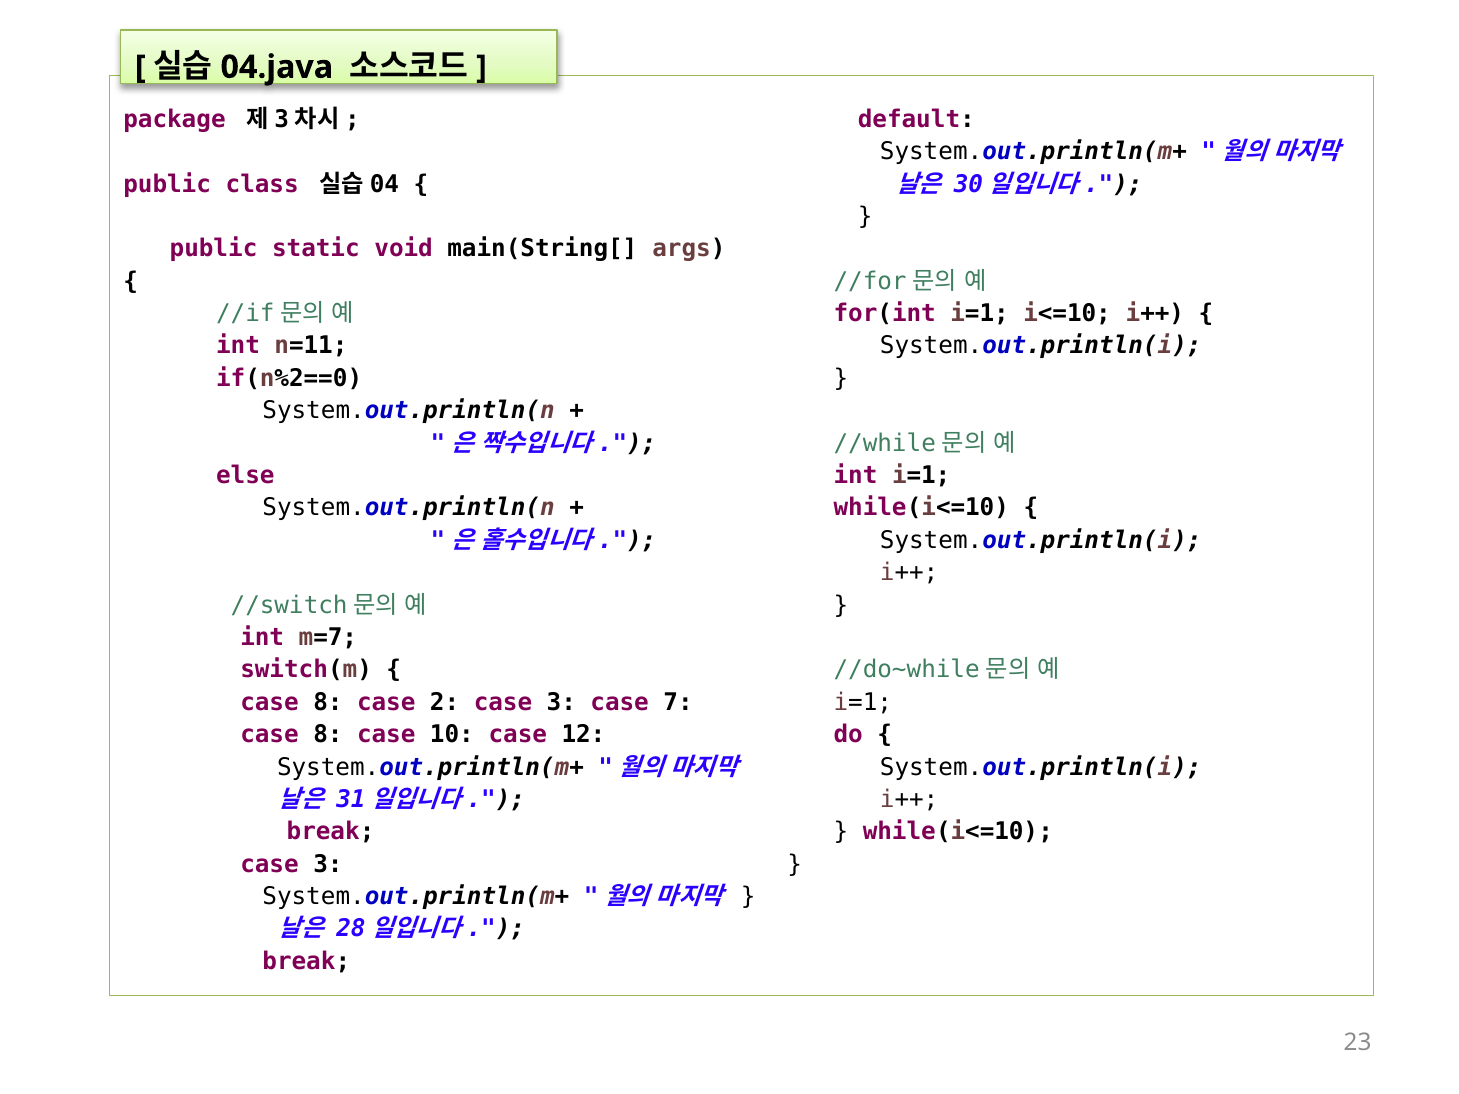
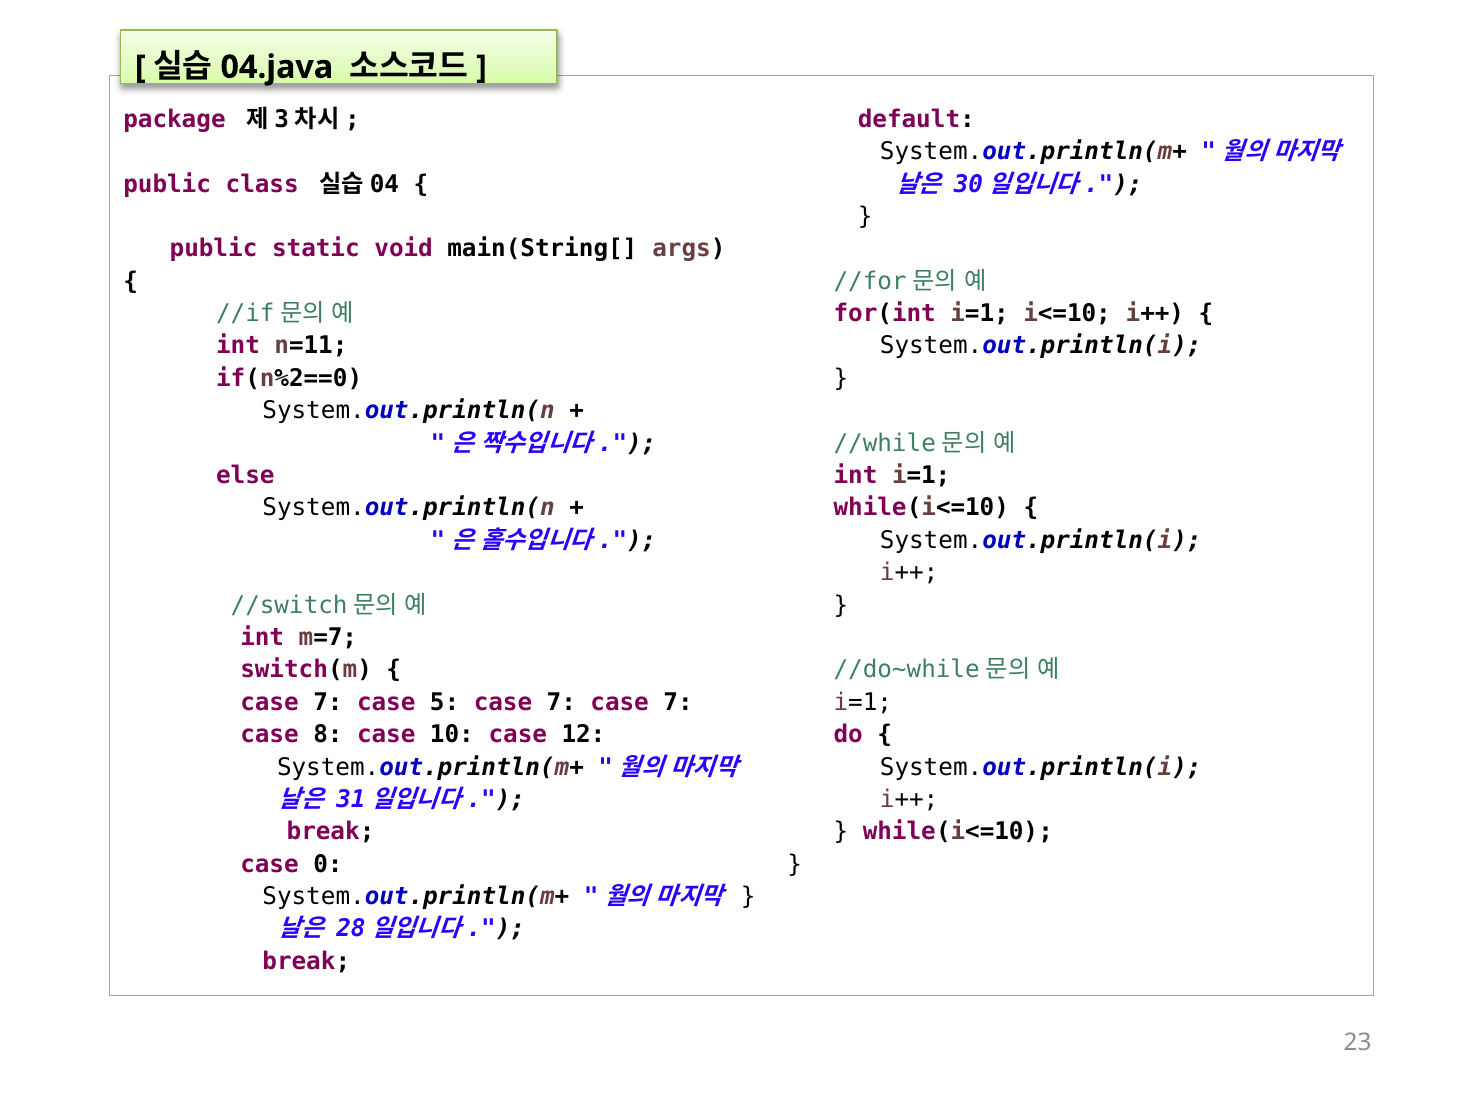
8 at (328, 702): 8 -> 7
2: 2 -> 5
3 at (561, 702): 3 -> 7
3 at (328, 864): 3 -> 0
